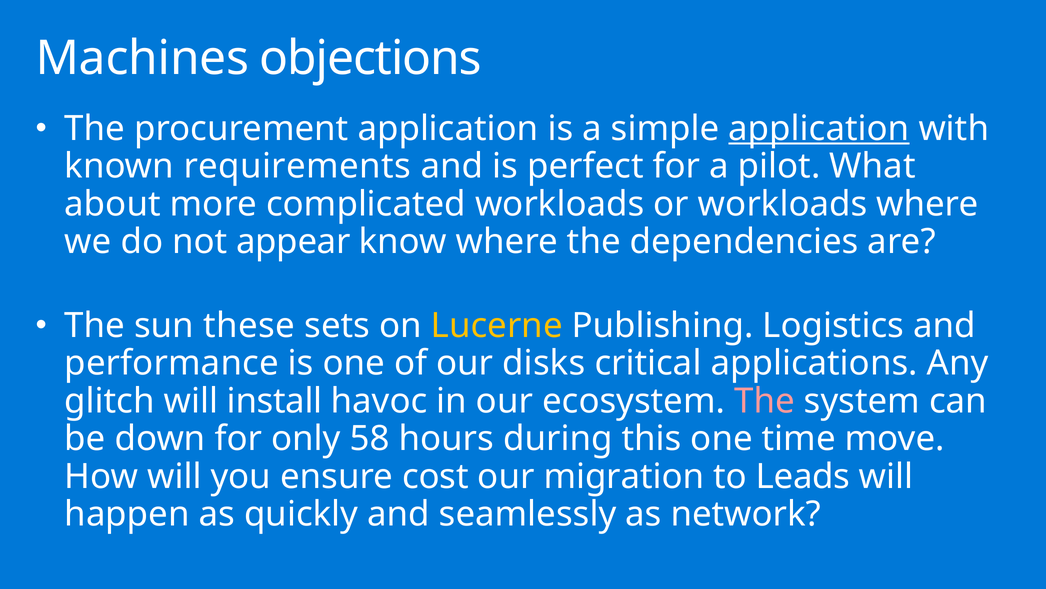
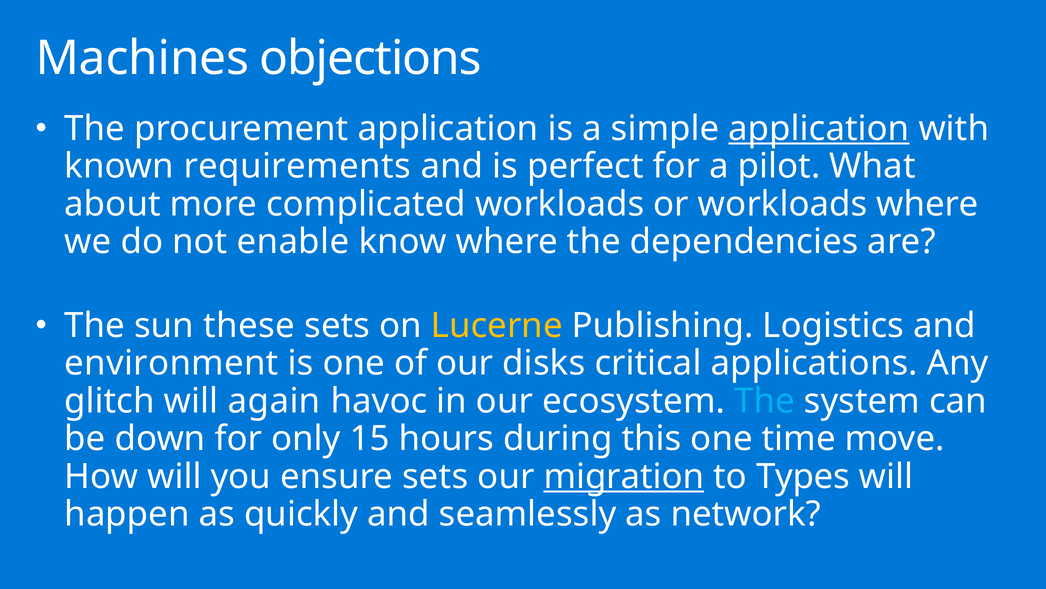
appear: appear -> enable
performance: performance -> environment
install: install -> again
The at (764, 401) colour: pink -> light blue
58: 58 -> 15
ensure cost: cost -> sets
migration underline: none -> present
Leads: Leads -> Types
